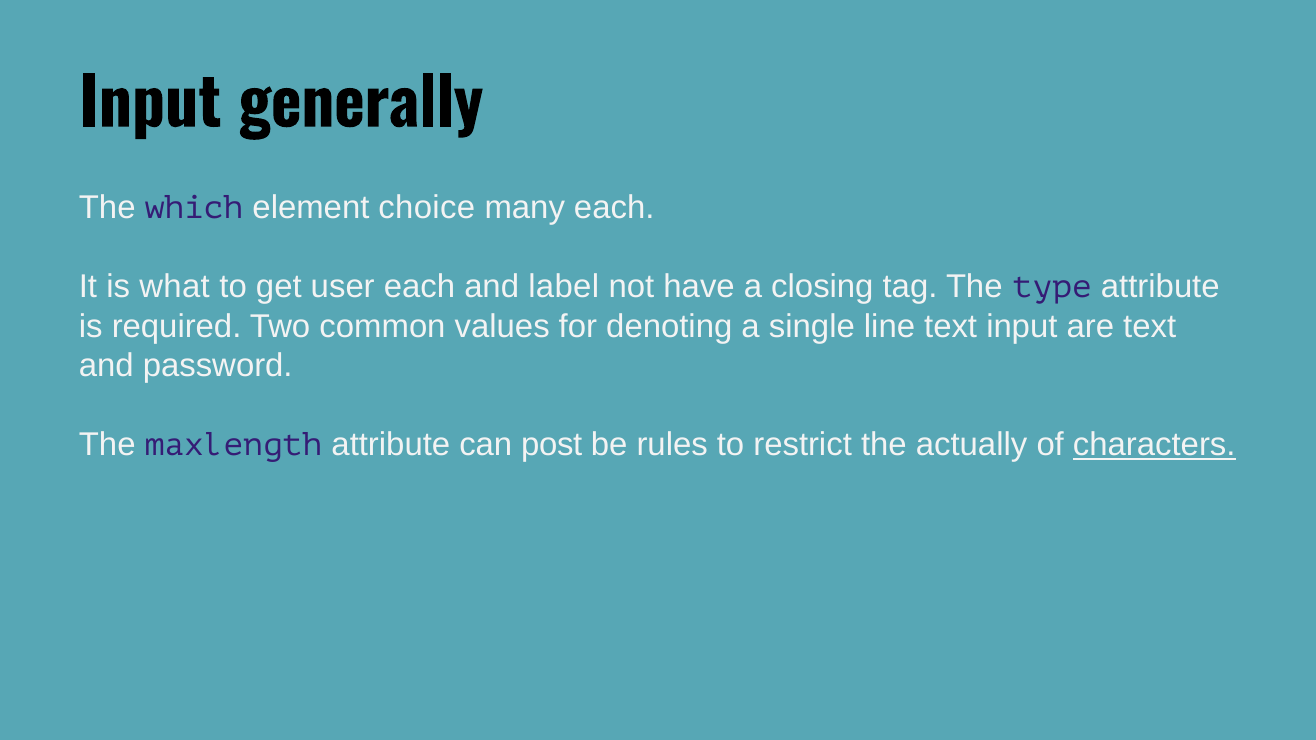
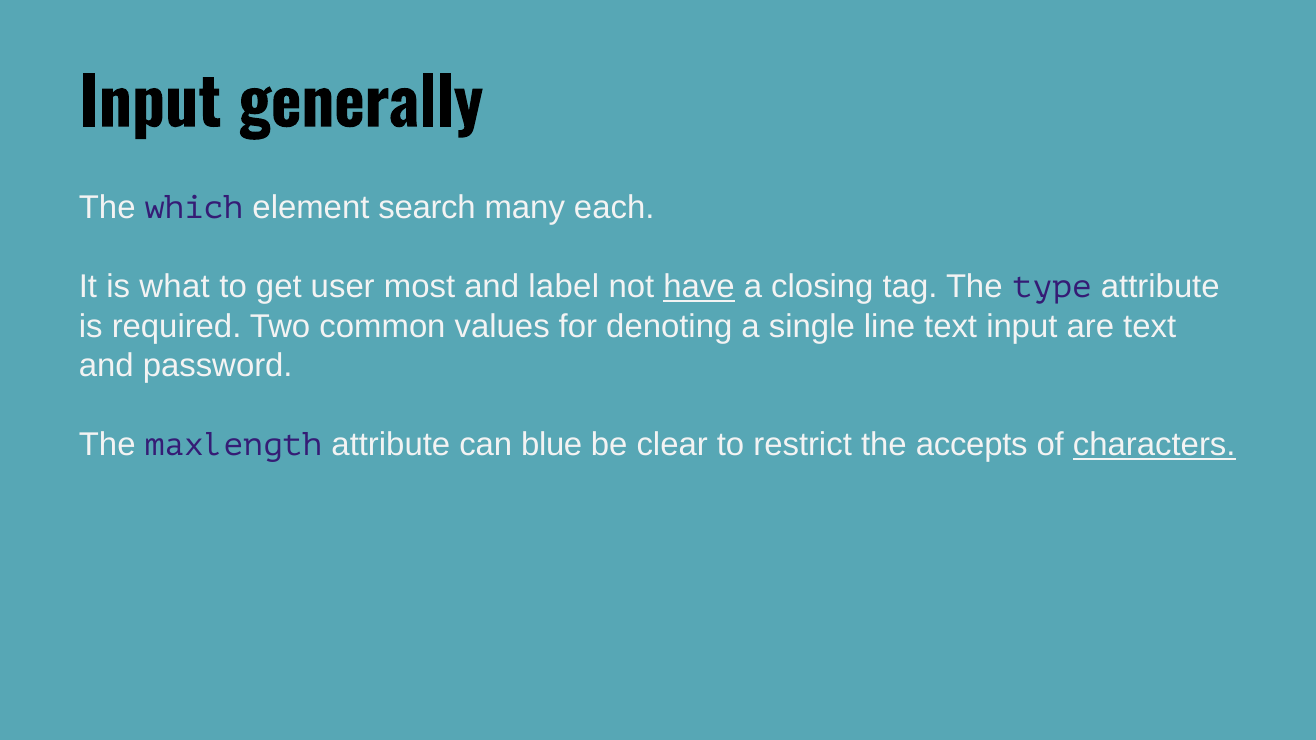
choice: choice -> search
user each: each -> most
have underline: none -> present
post: post -> blue
rules: rules -> clear
actually: actually -> accepts
